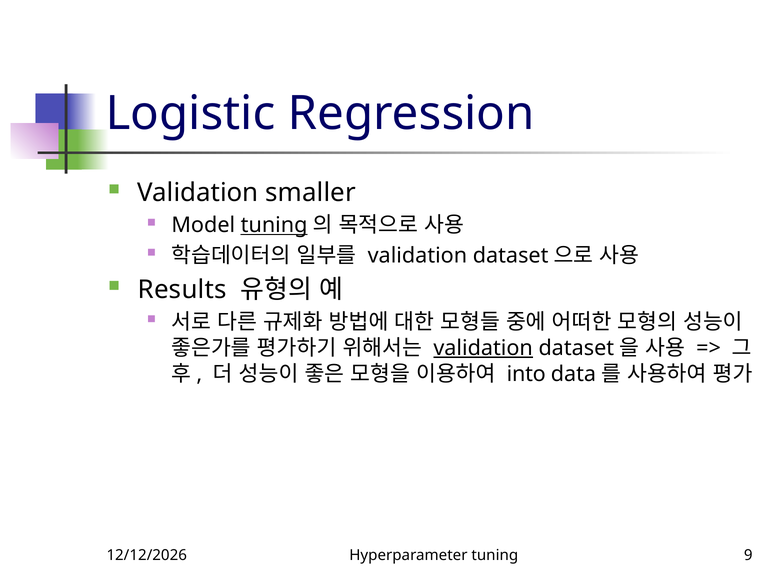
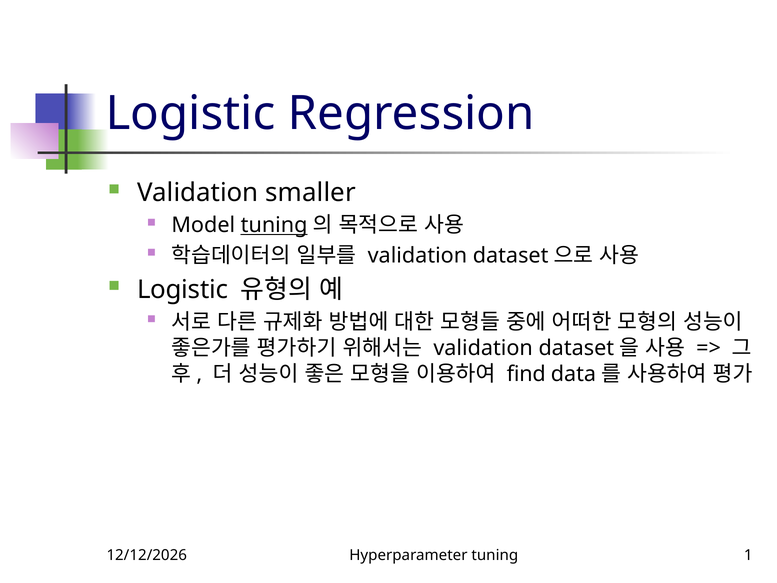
Results at (182, 289): Results -> Logistic
validation at (483, 348) underline: present -> none
into: into -> find
9: 9 -> 1
